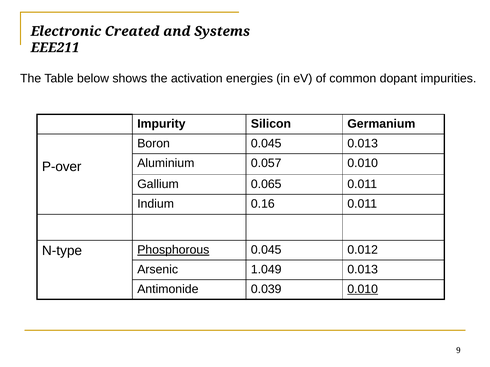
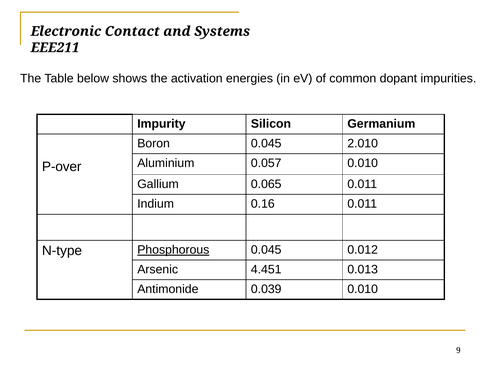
Created: Created -> Contact
0.045 0.013: 0.013 -> 2.010
1.049: 1.049 -> 4.451
0.010 at (363, 290) underline: present -> none
